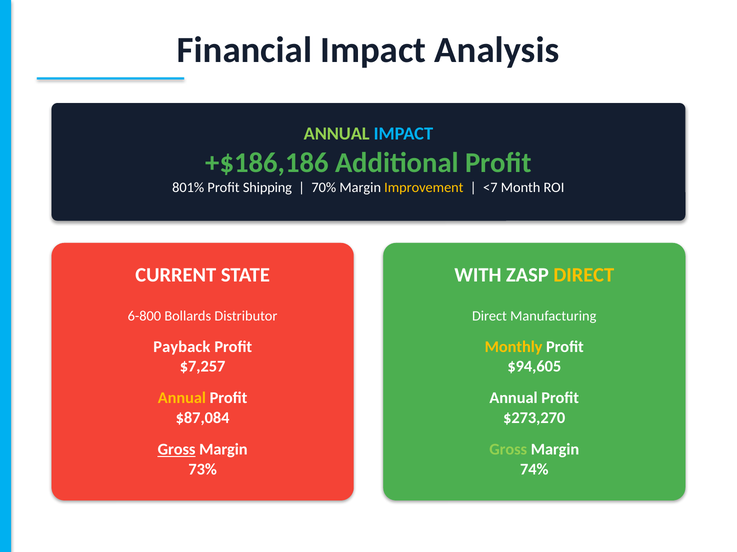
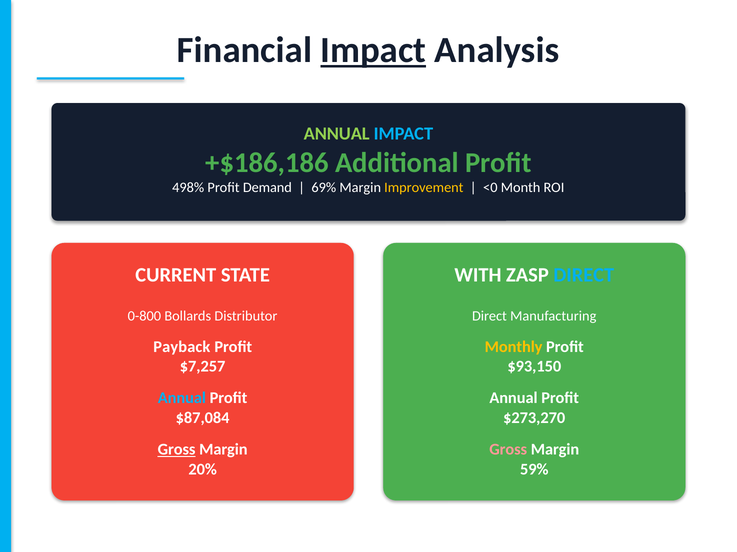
Impact at (373, 50) underline: none -> present
801%: 801% -> 498%
Shipping: Shipping -> Demand
70%: 70% -> 69%
<7: <7 -> <0
DIRECT at (584, 275) colour: yellow -> light blue
6-800: 6-800 -> 0-800
$94,605: $94,605 -> $93,150
Annual at (182, 399) colour: yellow -> light blue
Gross at (508, 450) colour: light green -> pink
73%: 73% -> 20%
74%: 74% -> 59%
